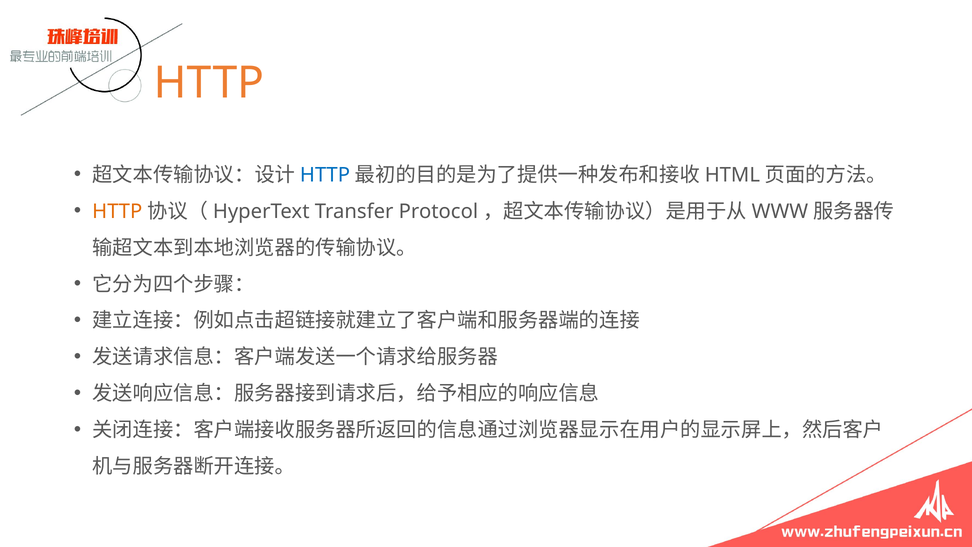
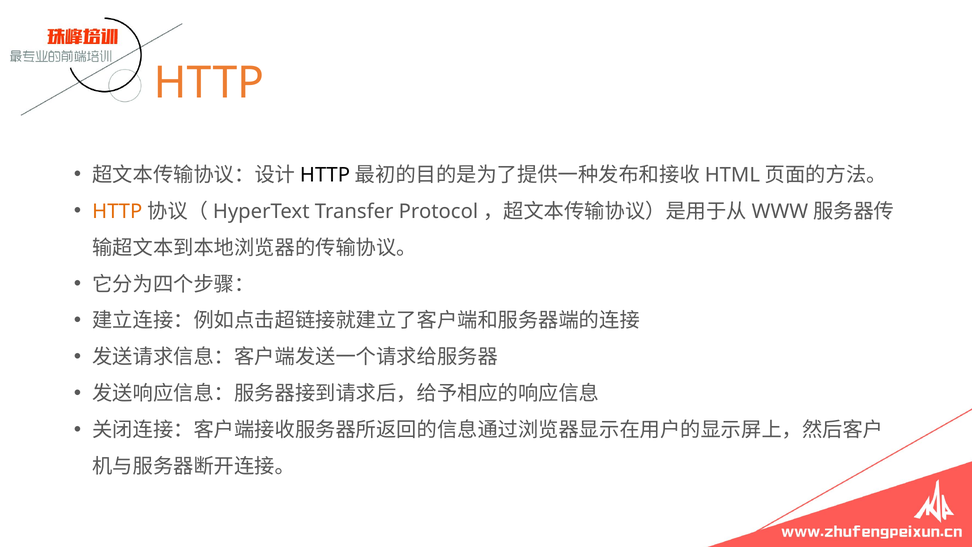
HTTP at (325, 175) colour: blue -> black
